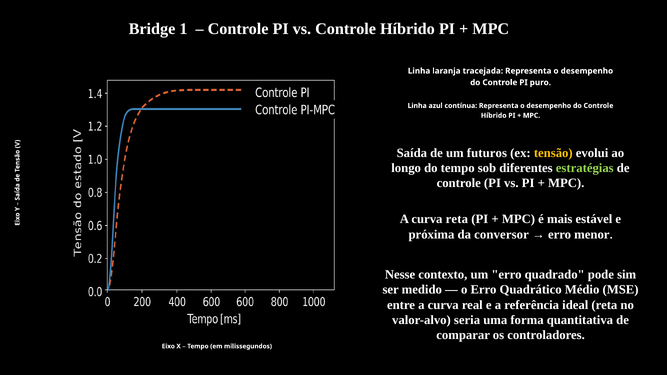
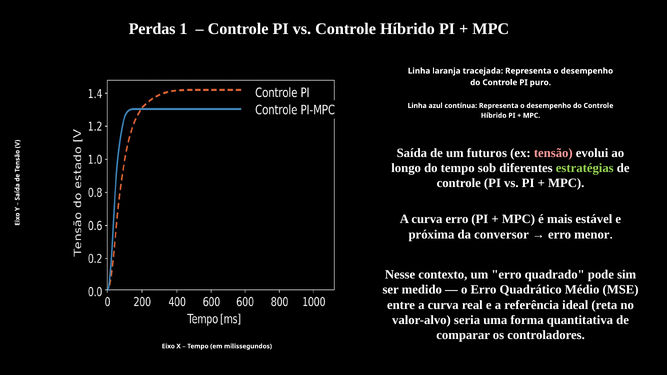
Bridge: Bridge -> Perdas
tensão colour: yellow -> pink
curva reta: reta -> erro
